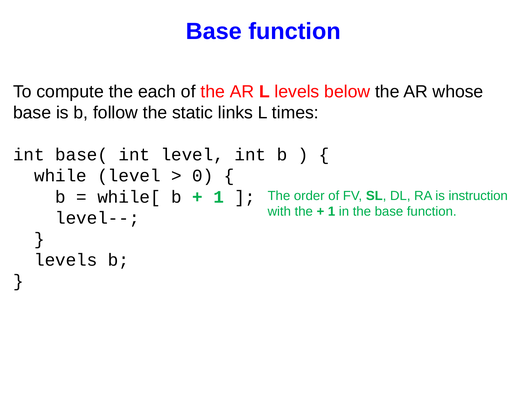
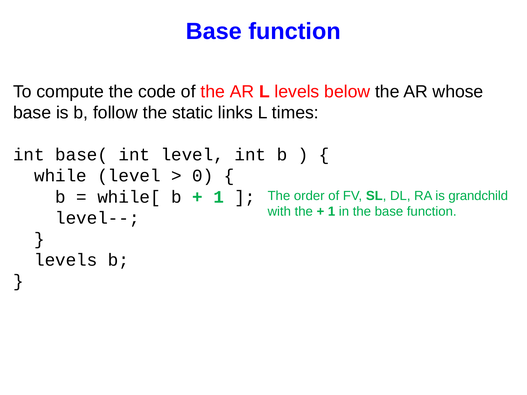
each: each -> code
instruction: instruction -> grandchild
